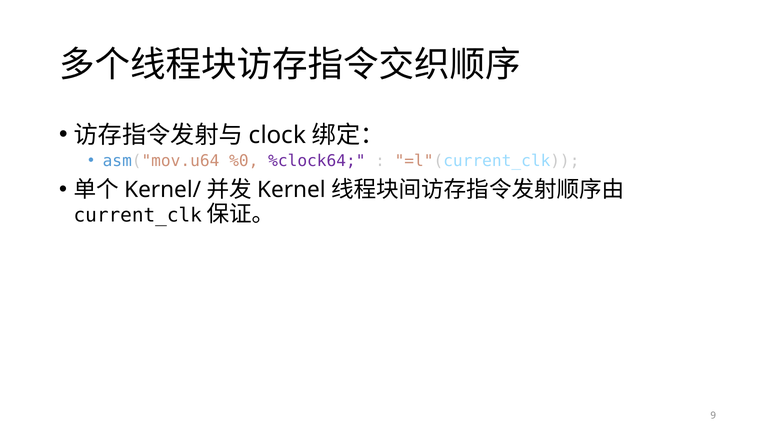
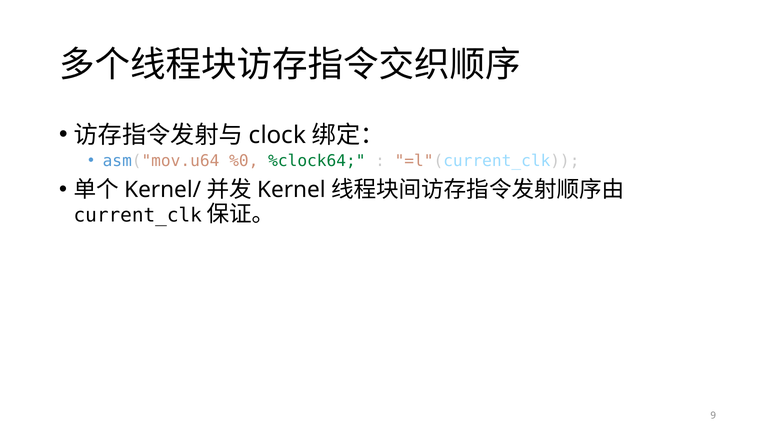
%clock64 colour: purple -> green
